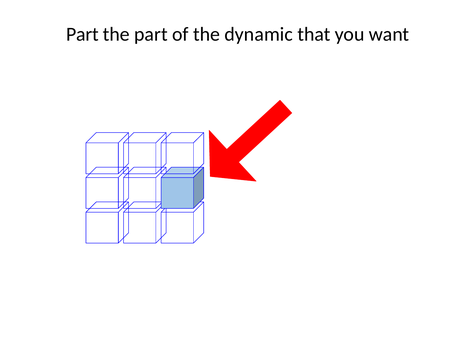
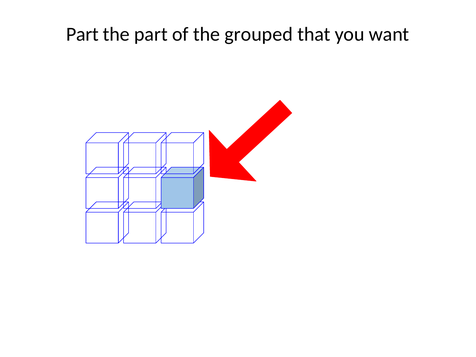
dynamic: dynamic -> grouped
